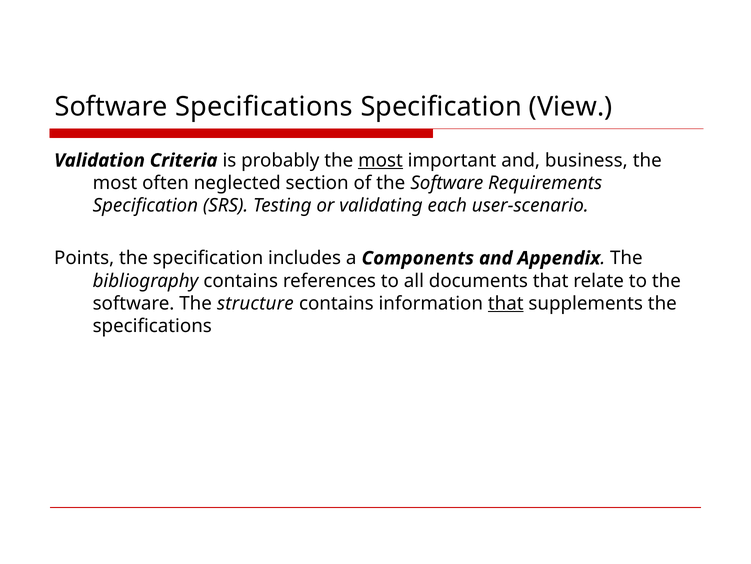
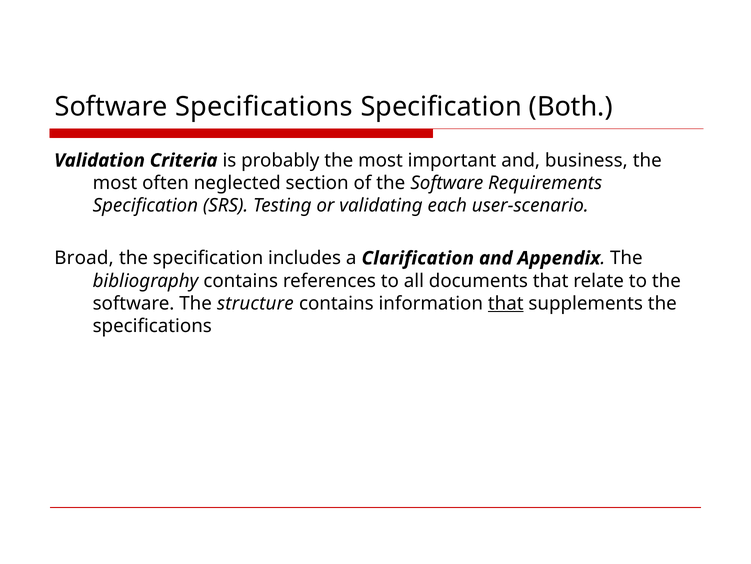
View: View -> Both
most at (380, 160) underline: present -> none
Points: Points -> Broad
Components: Components -> Clarification
